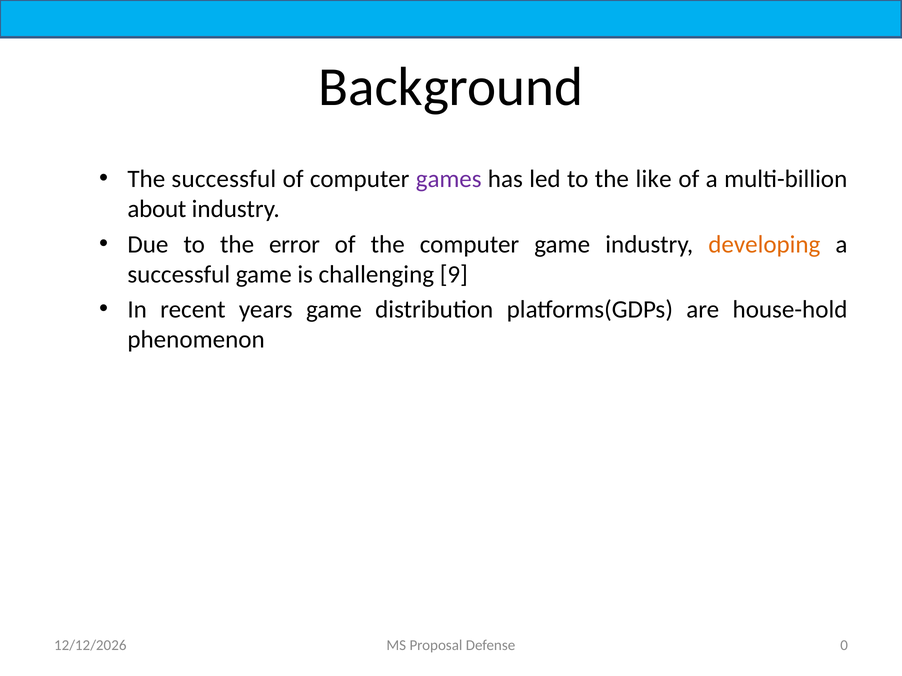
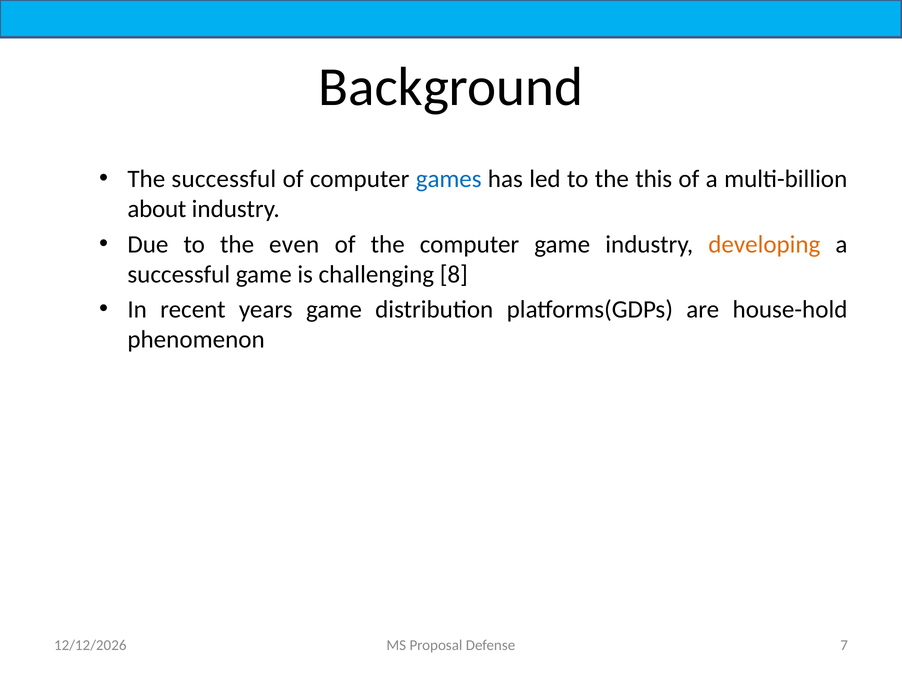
games colour: purple -> blue
like: like -> this
error: error -> even
9: 9 -> 8
0: 0 -> 7
